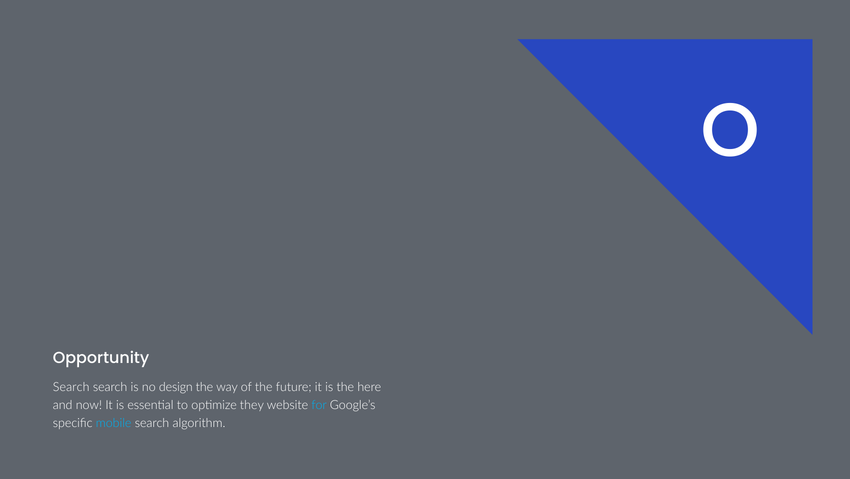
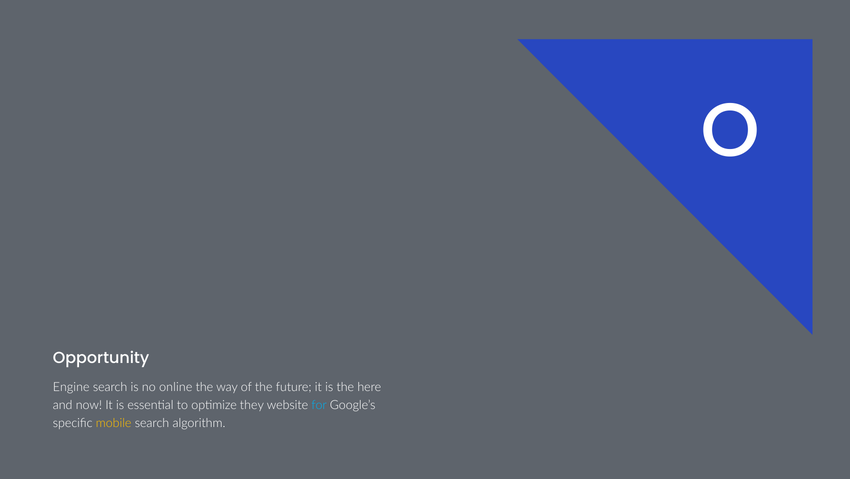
Search at (71, 387): Search -> Engine
design: design -> online
mobile colour: light blue -> yellow
